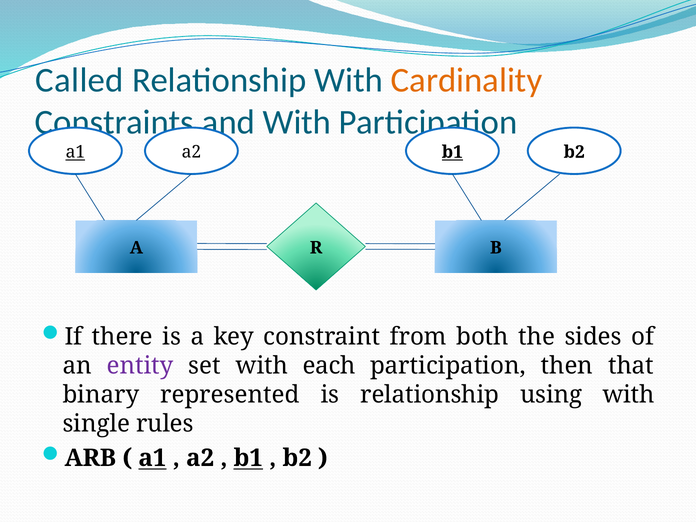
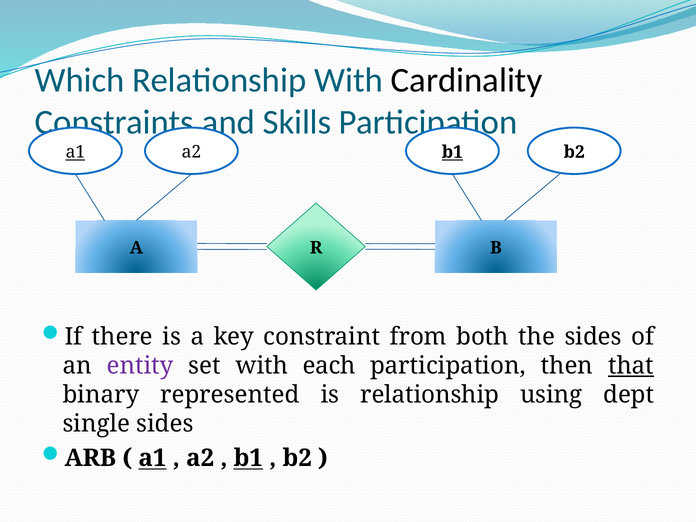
Called: Called -> Which
Cardinality colour: orange -> black
With at (297, 122): With -> Skills
that underline: none -> present
using with: with -> dept
single rules: rules -> sides
